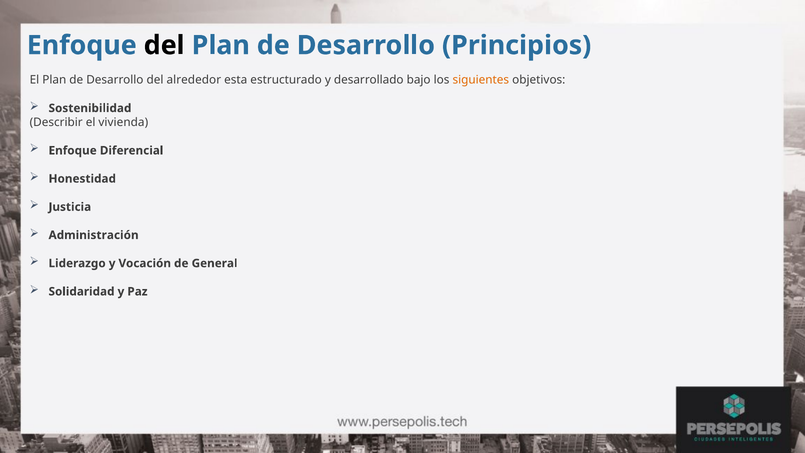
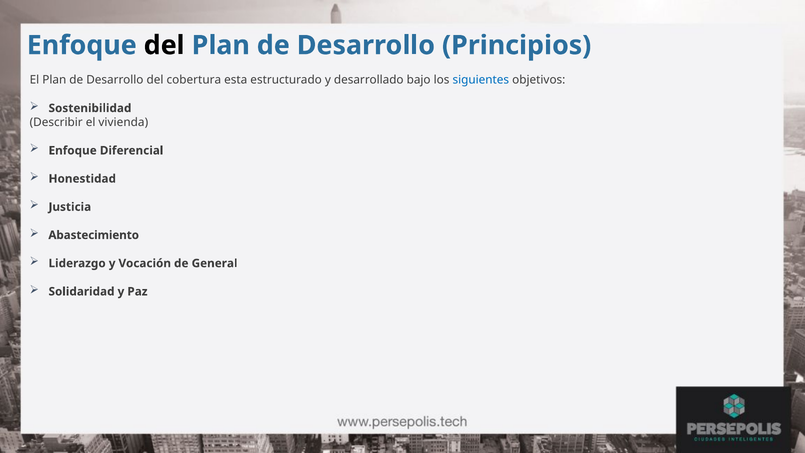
alrededor: alrededor -> cobertura
siguientes colour: orange -> blue
Administración: Administración -> Abastecimiento
